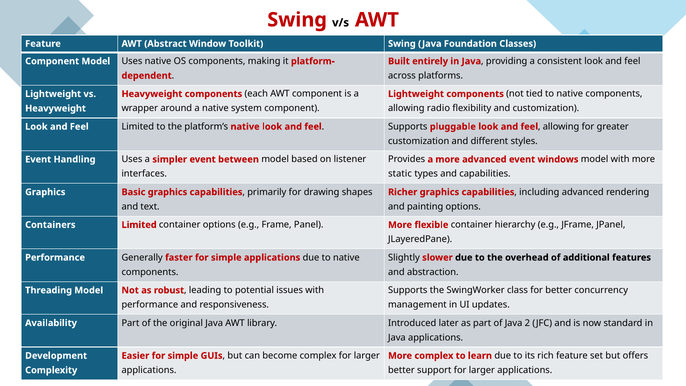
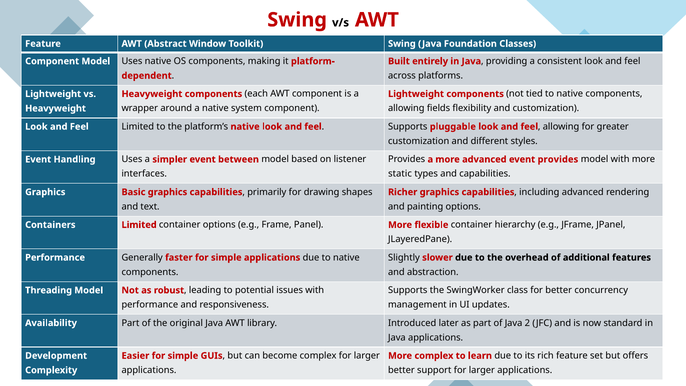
radio: radio -> fields
event windows: windows -> provides
